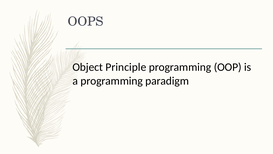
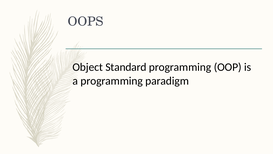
Principle: Principle -> Standard
